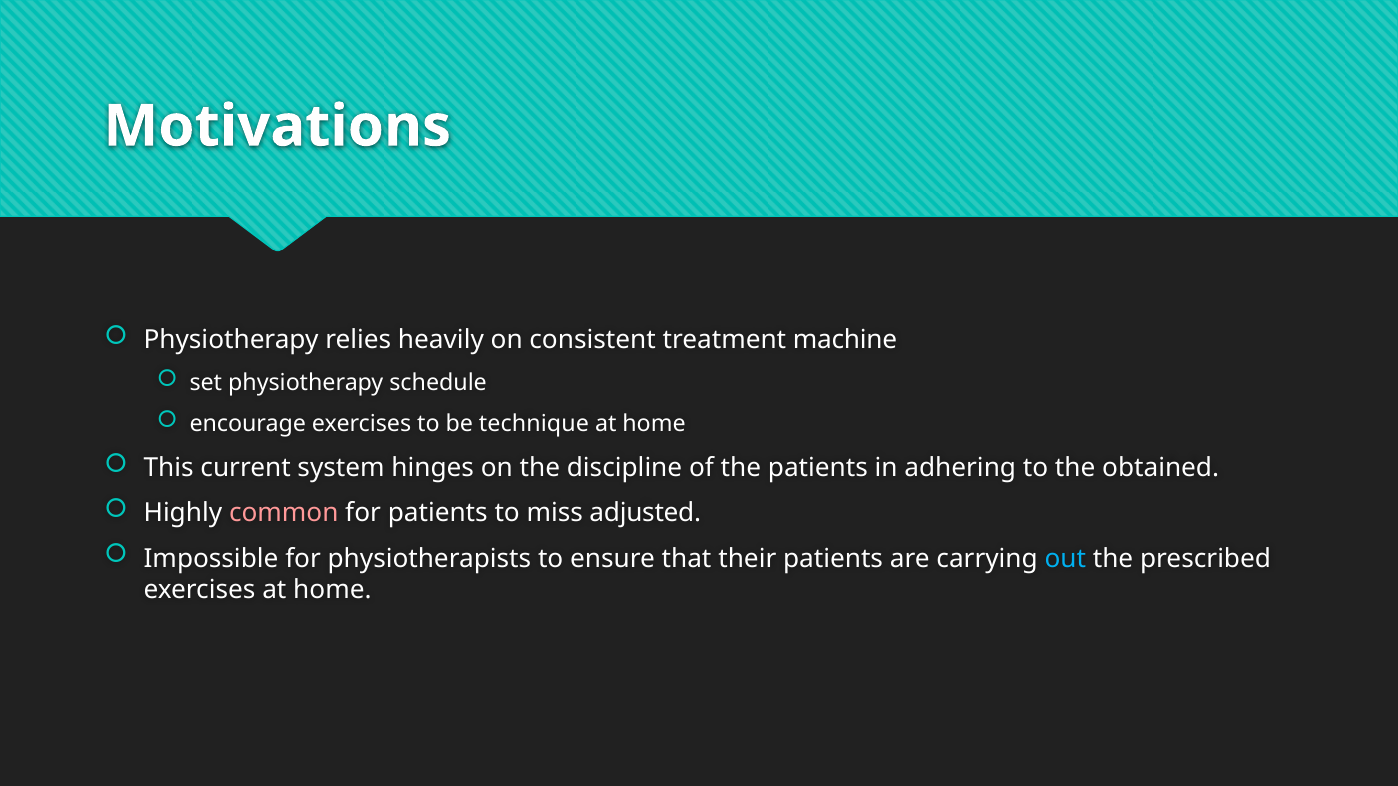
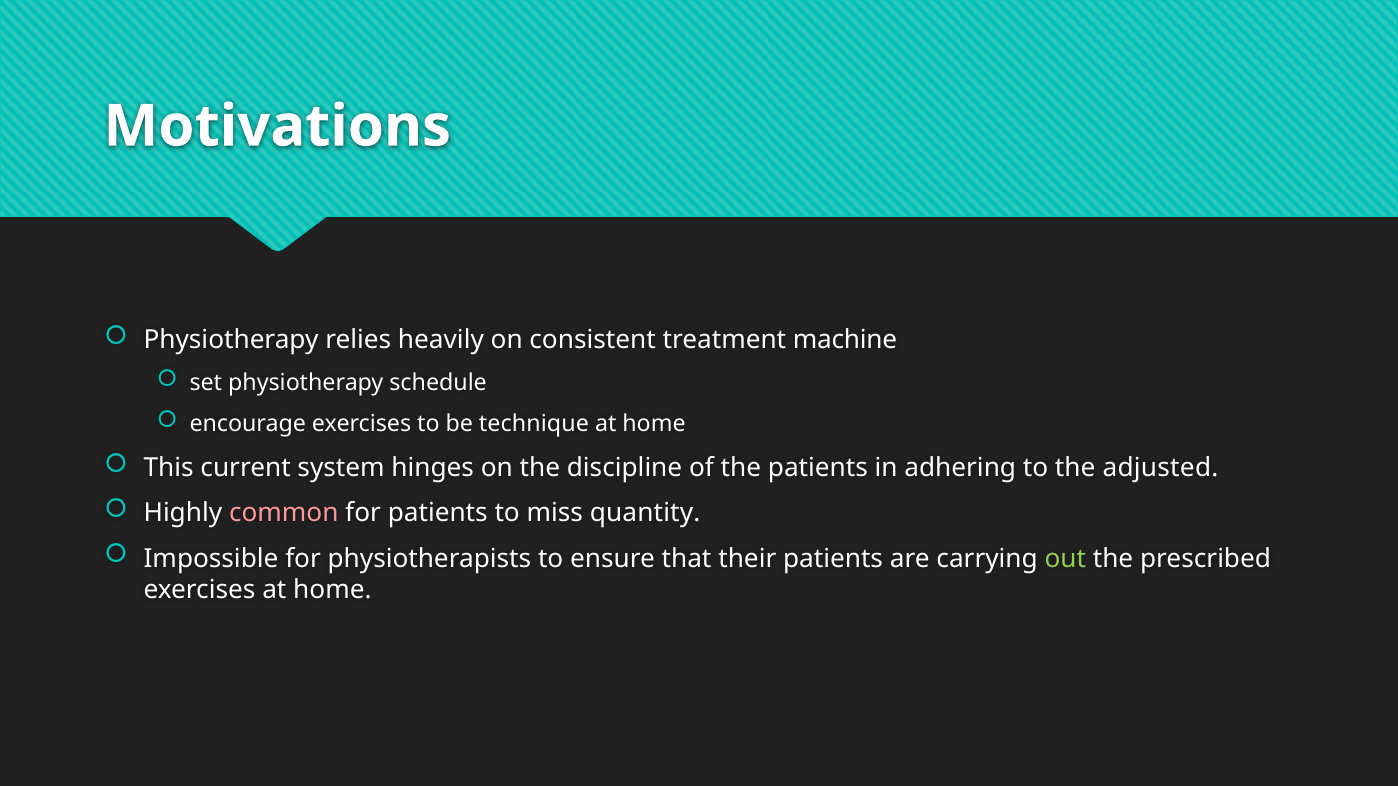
obtained: obtained -> adjusted
adjusted: adjusted -> quantity
out colour: light blue -> light green
